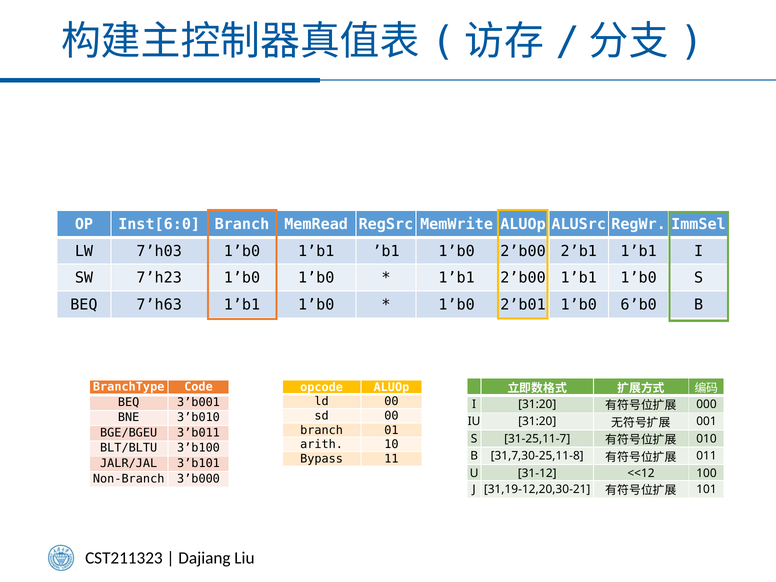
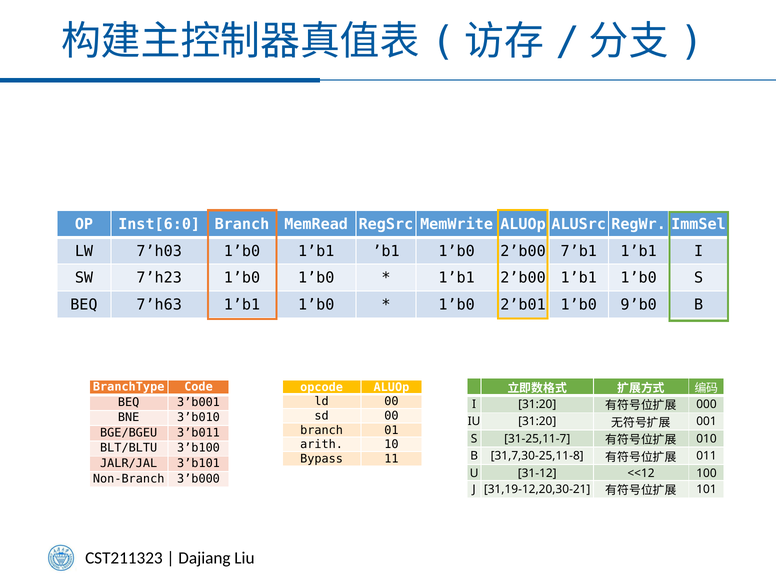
2’b1: 2’b1 -> 7’b1
6’b0: 6’b0 -> 9’b0
